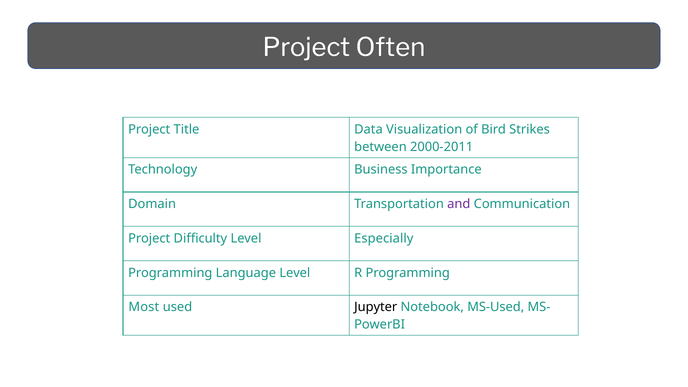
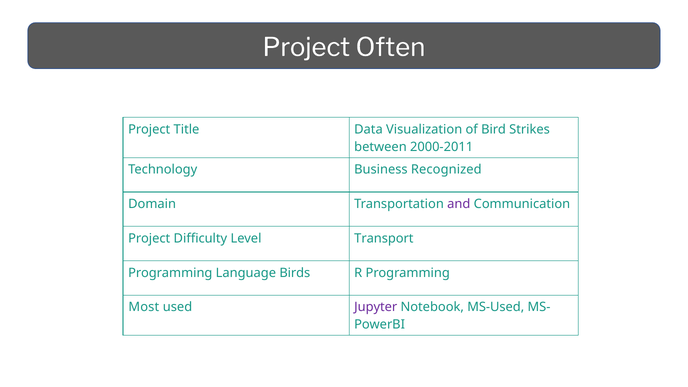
Importance: Importance -> Recognized
Especially: Especially -> Transport
Language Level: Level -> Birds
Jupyter colour: black -> purple
